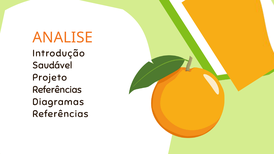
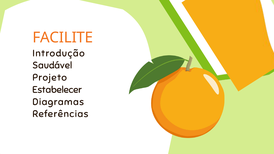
ANALISE: ANALISE -> FACILITE
Referências at (57, 90): Referências -> Estabelecer
